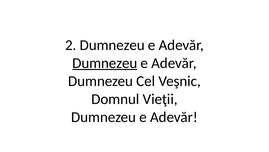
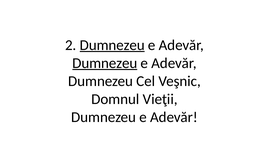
Dumnezeu at (112, 45) underline: none -> present
